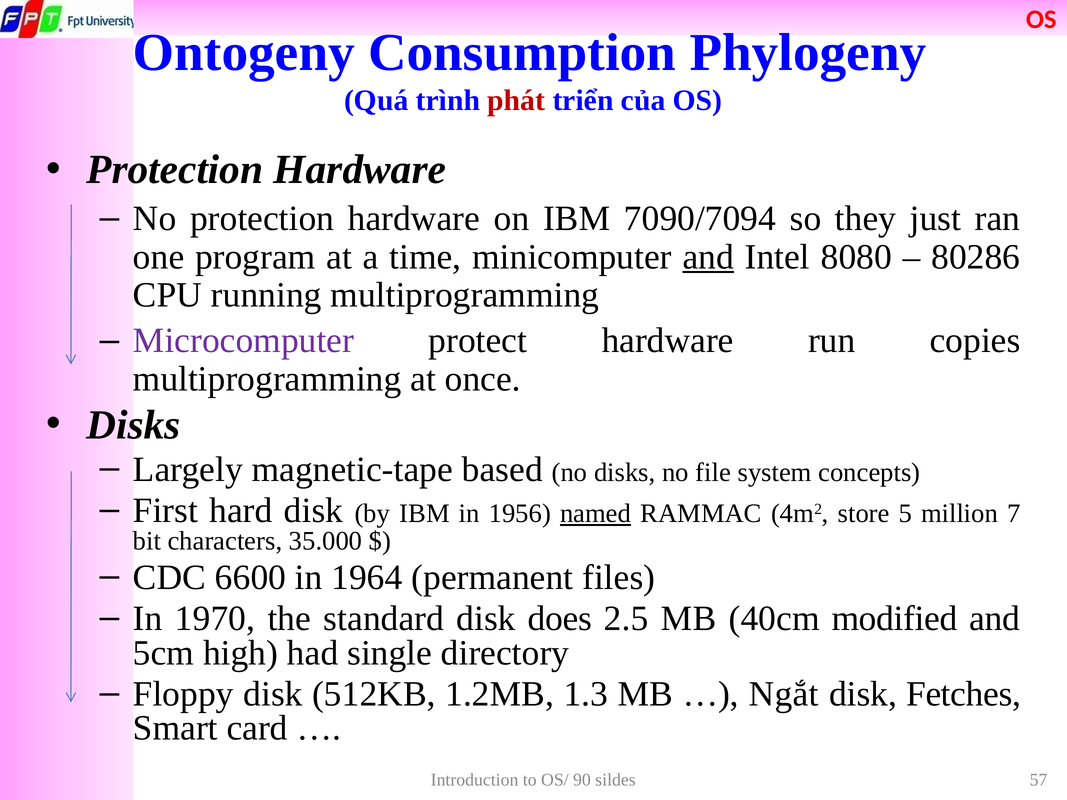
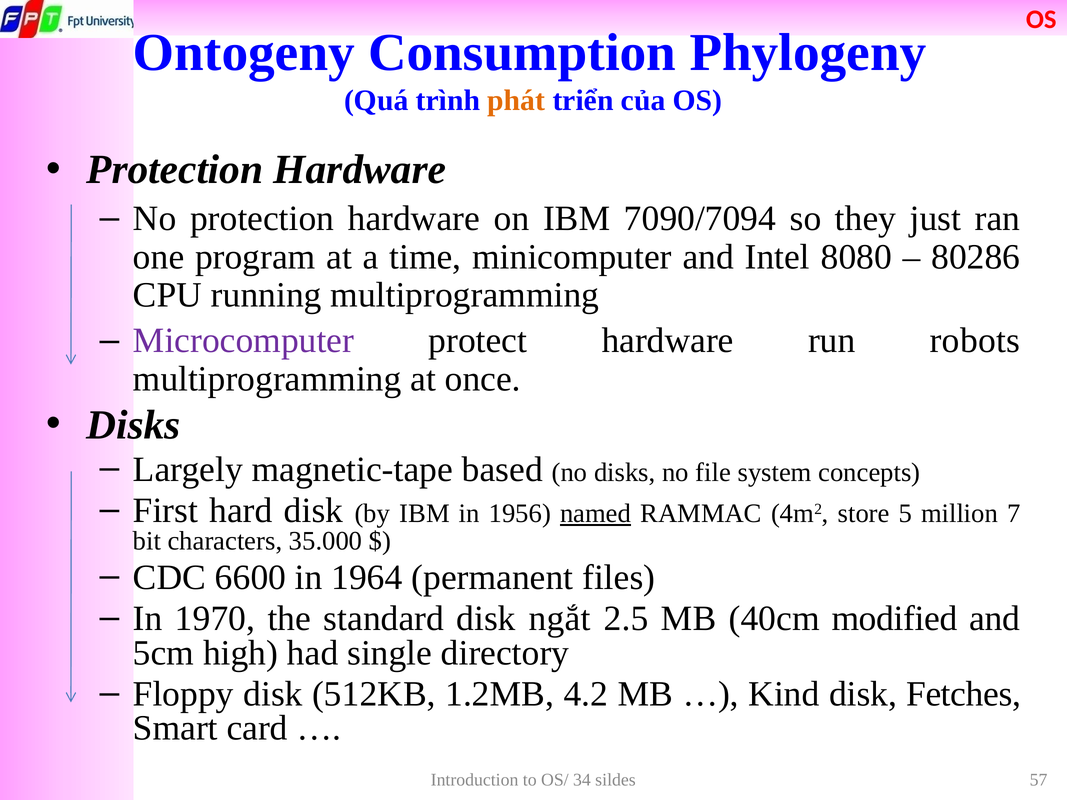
phát colour: red -> orange
and at (708, 257) underline: present -> none
copies: copies -> robots
does: does -> ngắt
1.3: 1.3 -> 4.2
Ngắt: Ngắt -> Kind
90: 90 -> 34
